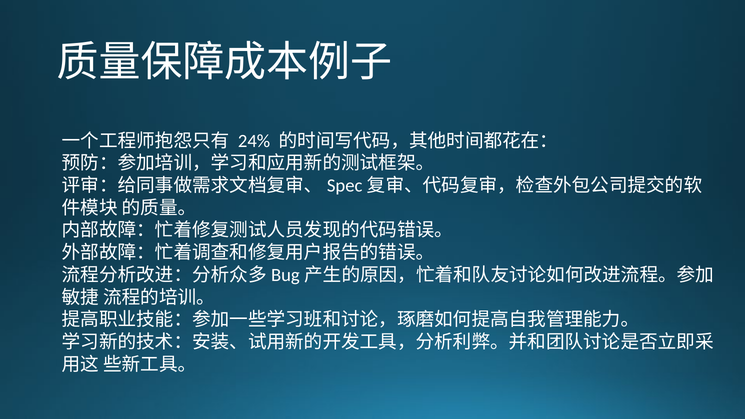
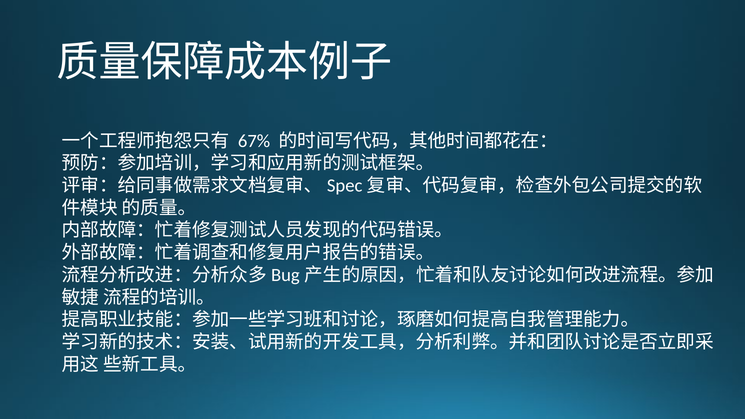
24%: 24% -> 67%
